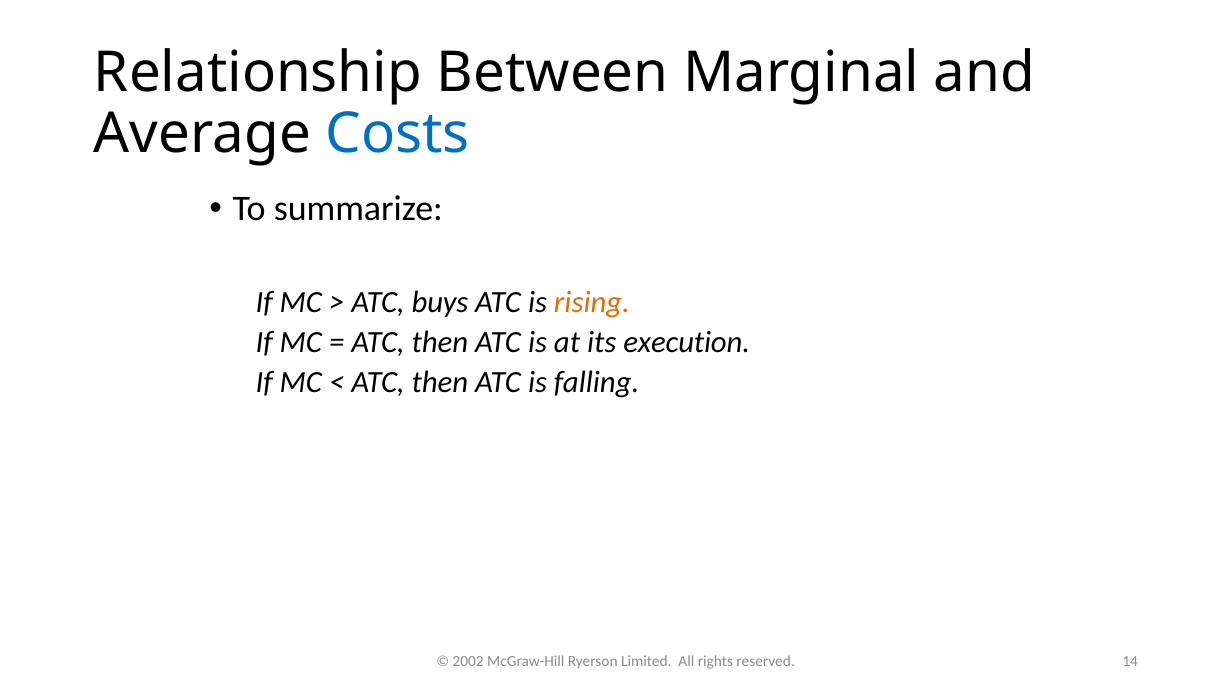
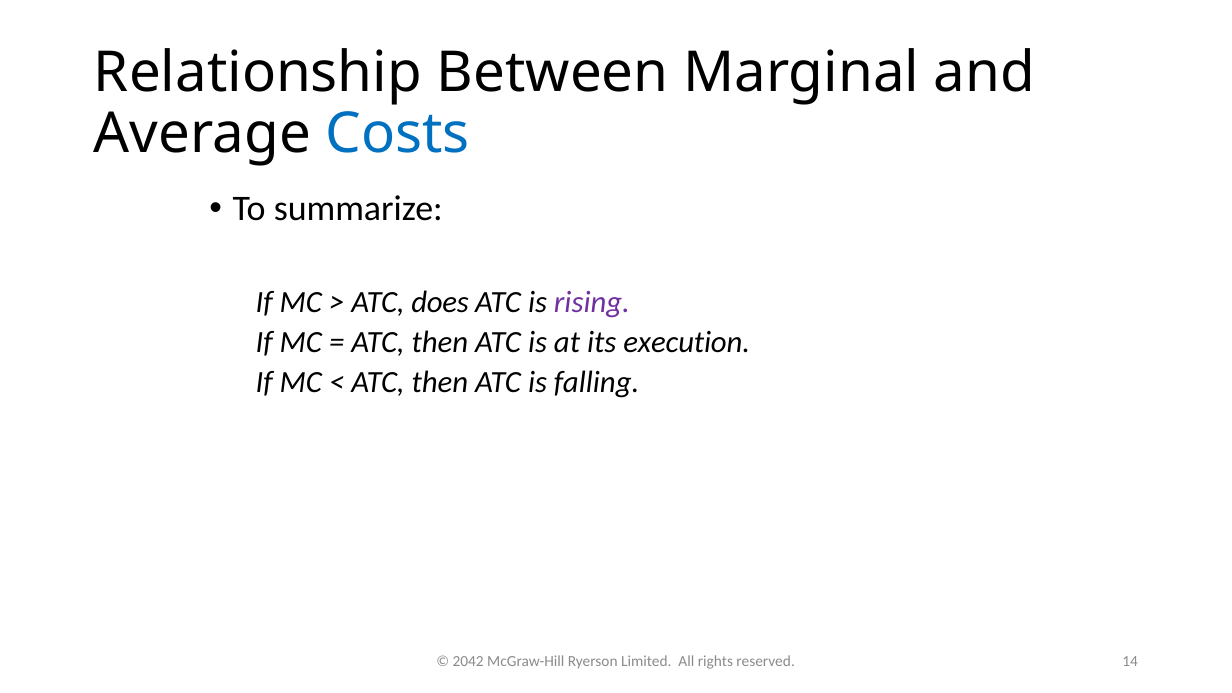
buys: buys -> does
rising colour: orange -> purple
2002: 2002 -> 2042
